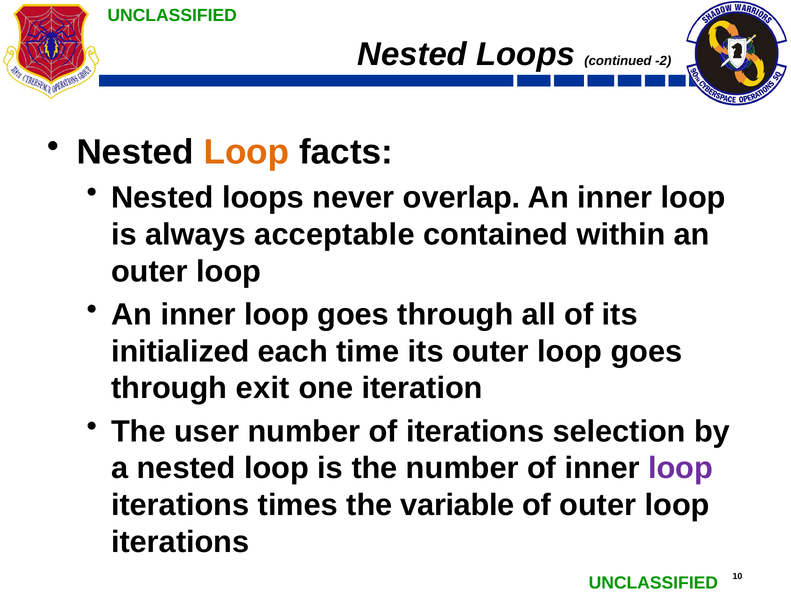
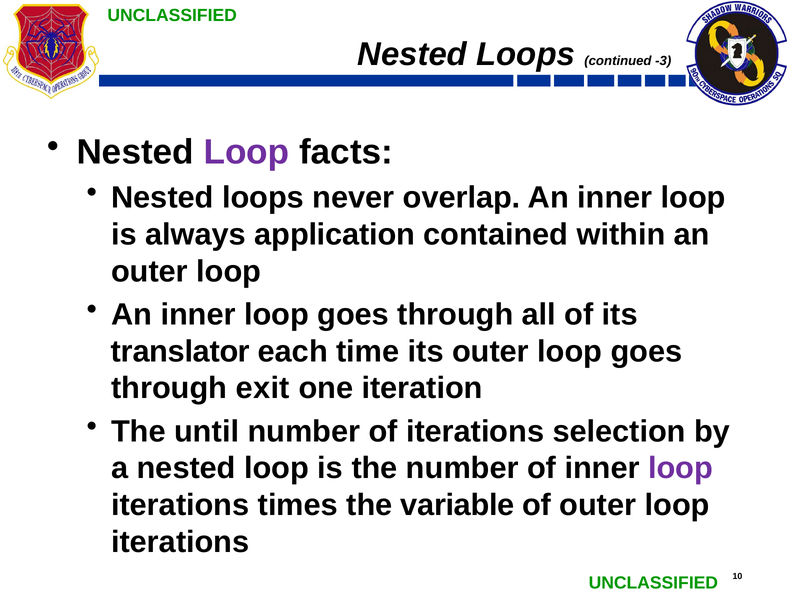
-2: -2 -> -3
Loop at (246, 152) colour: orange -> purple
acceptable: acceptable -> application
initialized: initialized -> translator
user: user -> until
